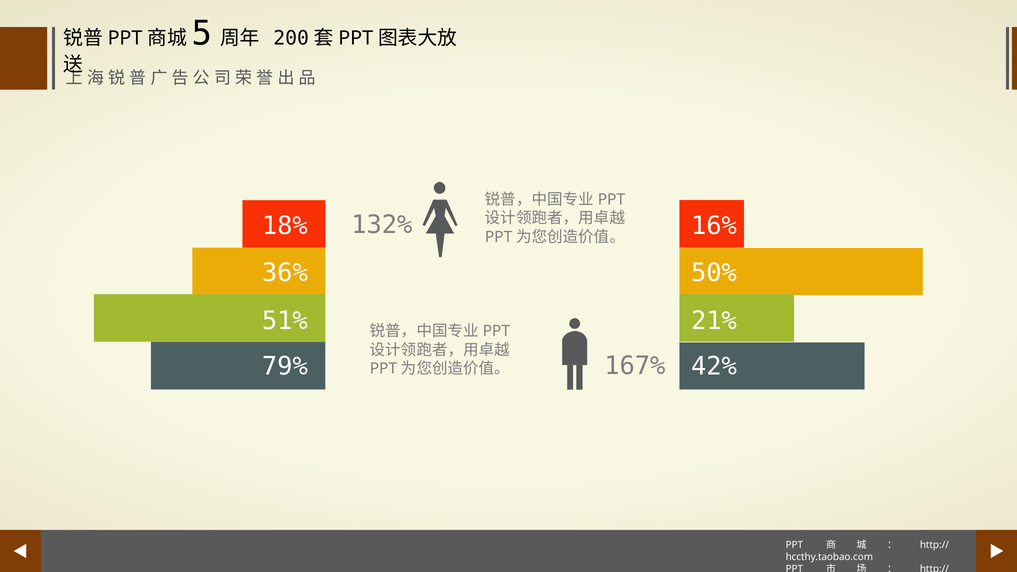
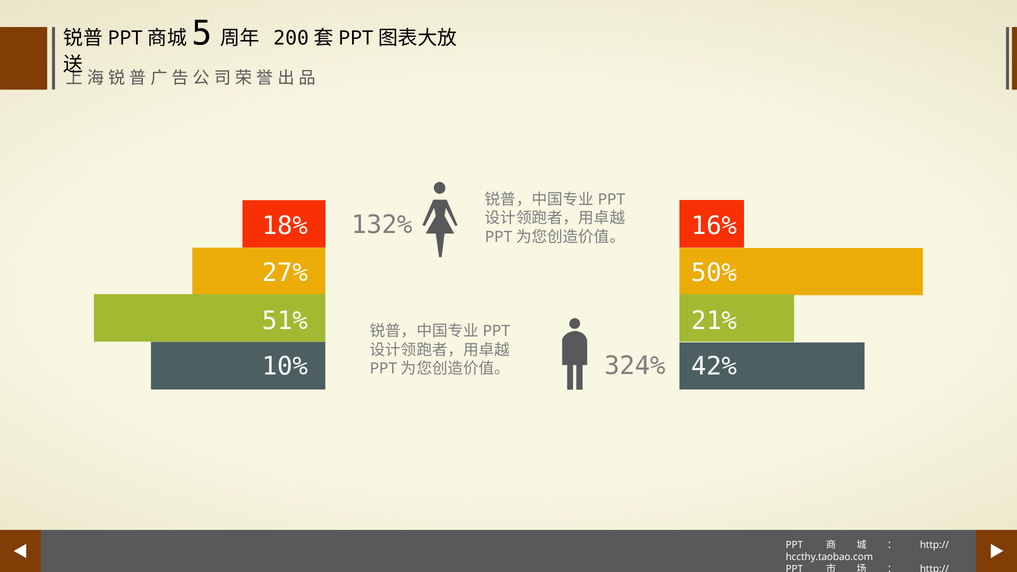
36%: 36% -> 27%
167%: 167% -> 324%
79%: 79% -> 10%
